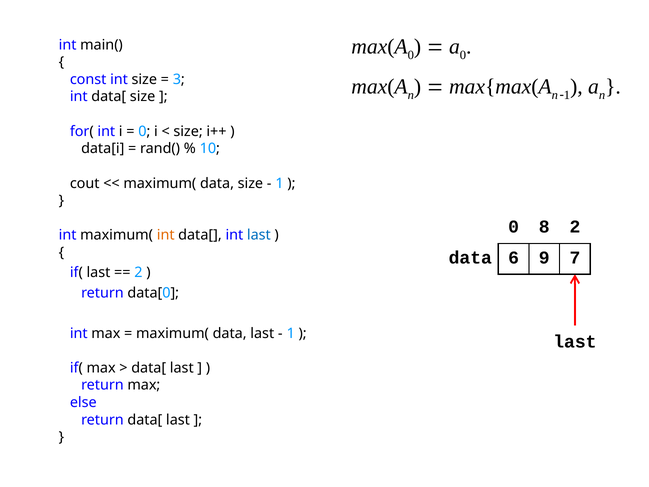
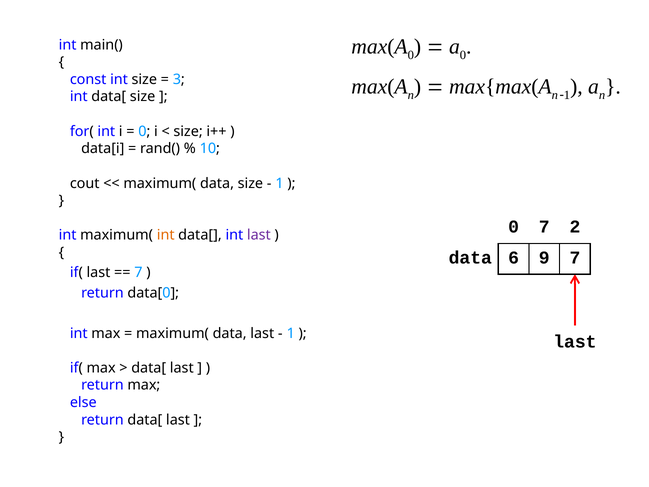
0 8: 8 -> 7
last at (259, 235) colour: blue -> purple
2 at (138, 273): 2 -> 7
